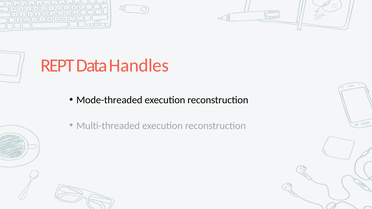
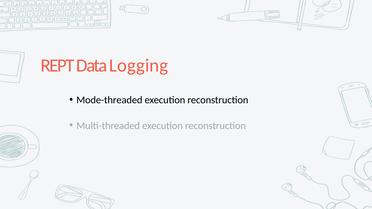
Handles: Handles -> Logging
